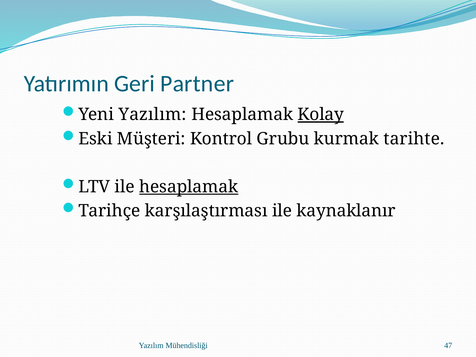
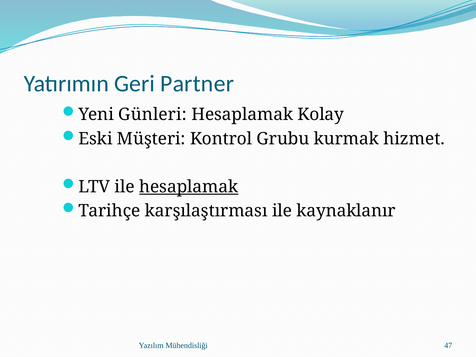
Yeni Yazılım: Yazılım -> Günleri
Kolay underline: present -> none
tarihte: tarihte -> hizmet
